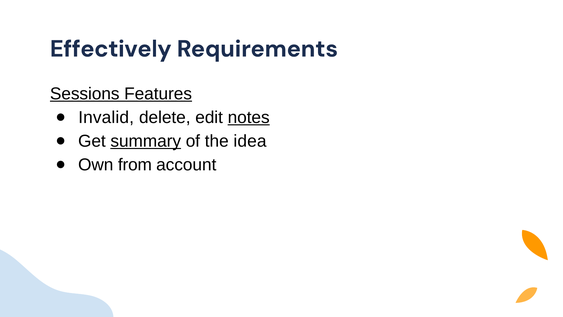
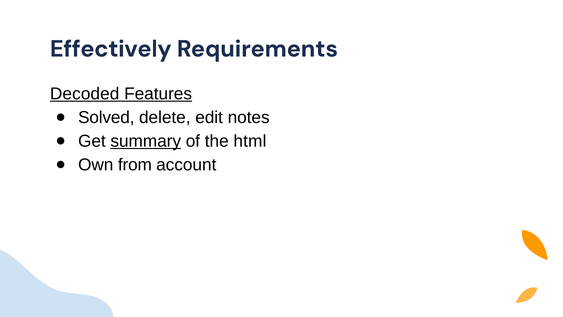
Sessions: Sessions -> Decoded
Invalid: Invalid -> Solved
notes underline: present -> none
idea: idea -> html
